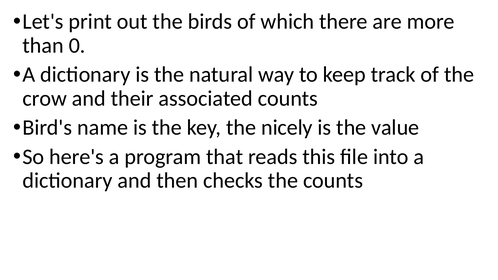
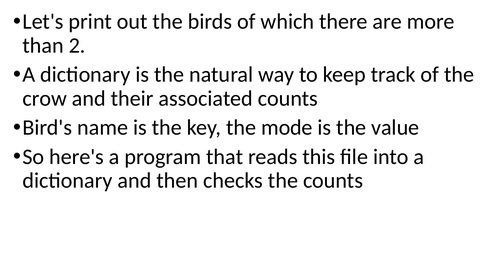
0: 0 -> 2
nicely: nicely -> mode
